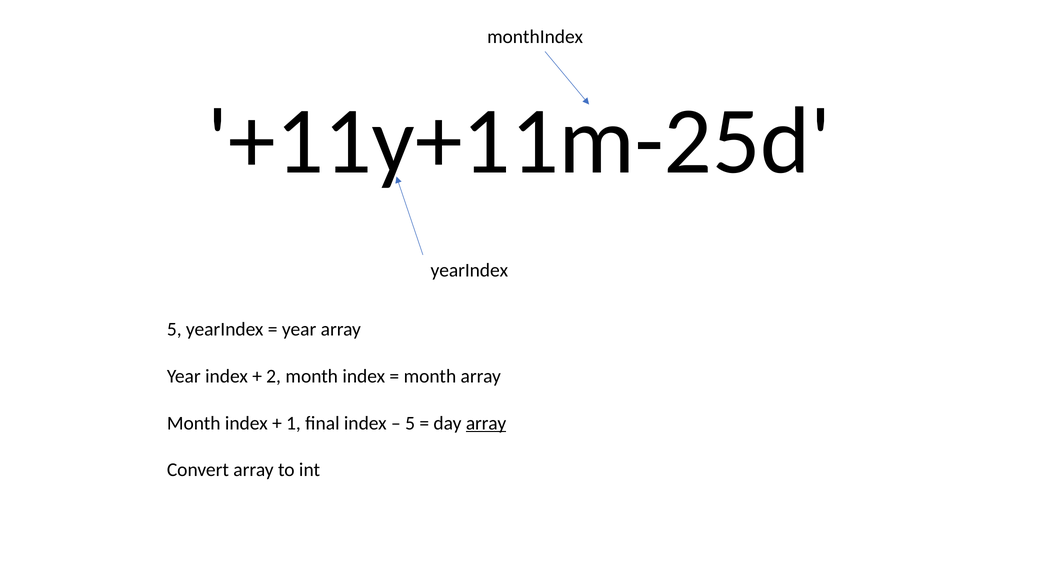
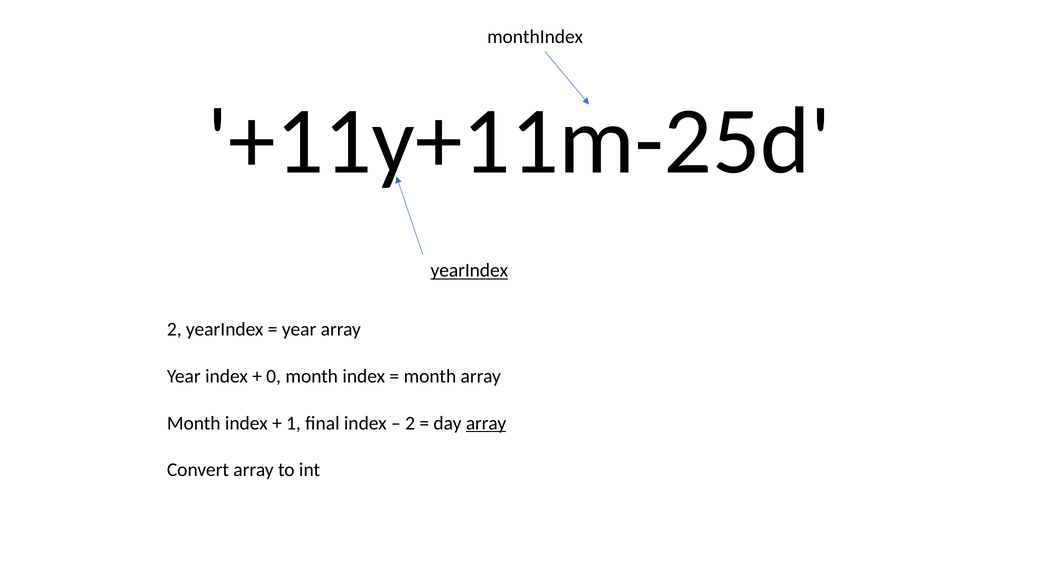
yearIndex at (469, 270) underline: none -> present
5 at (174, 329): 5 -> 2
2: 2 -> 0
5 at (410, 423): 5 -> 2
